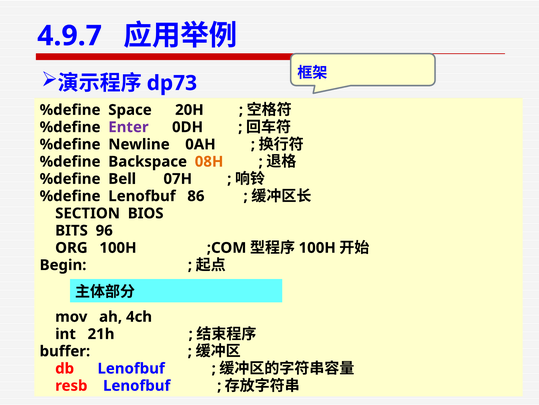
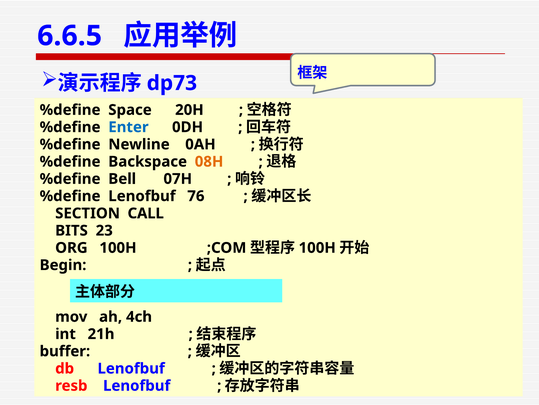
4.9.7: 4.9.7 -> 6.6.5
Enter colour: purple -> blue
86: 86 -> 76
BIOS: BIOS -> CALL
96: 96 -> 23
